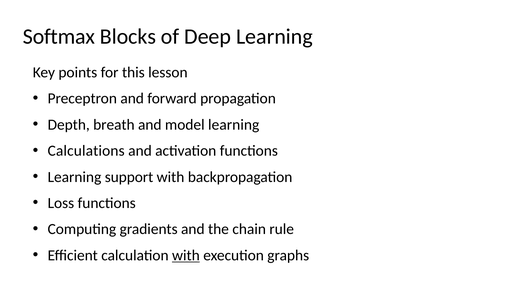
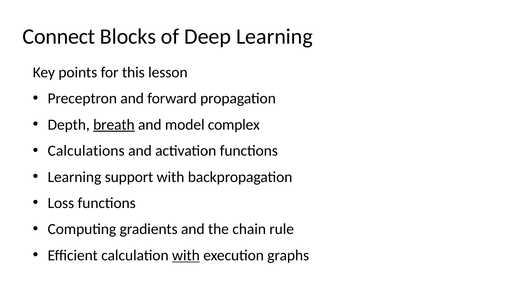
Softmax: Softmax -> Connect
breath underline: none -> present
model learning: learning -> complex
